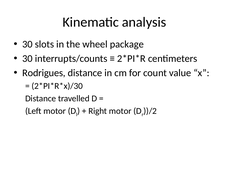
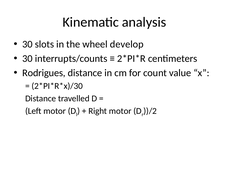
package: package -> develop
